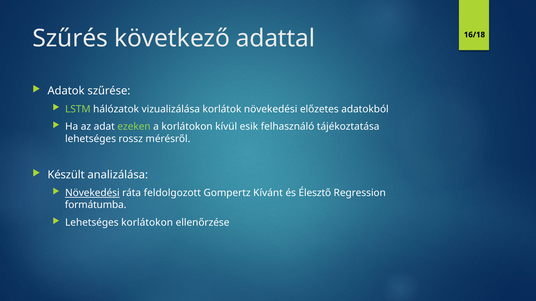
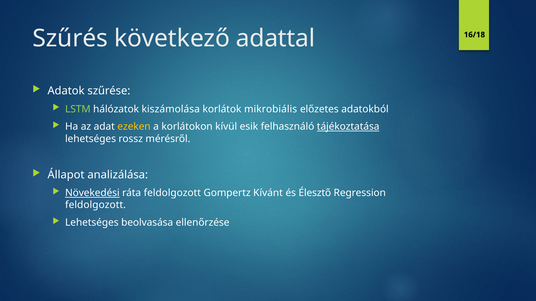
vizualizálása: vizualizálása -> kiszámolása
korlátok növekedési: növekedési -> mikrobiális
ezeken colour: light green -> yellow
tájékoztatása underline: none -> present
Készült: Készült -> Állapot
formátumba at (96, 205): formátumba -> feldolgozott
Lehetséges korlátokon: korlátokon -> beolvasása
